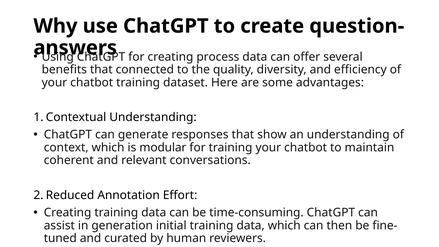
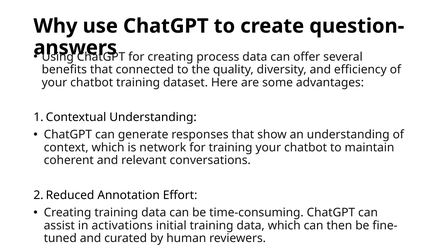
modular: modular -> network
generation: generation -> activations
